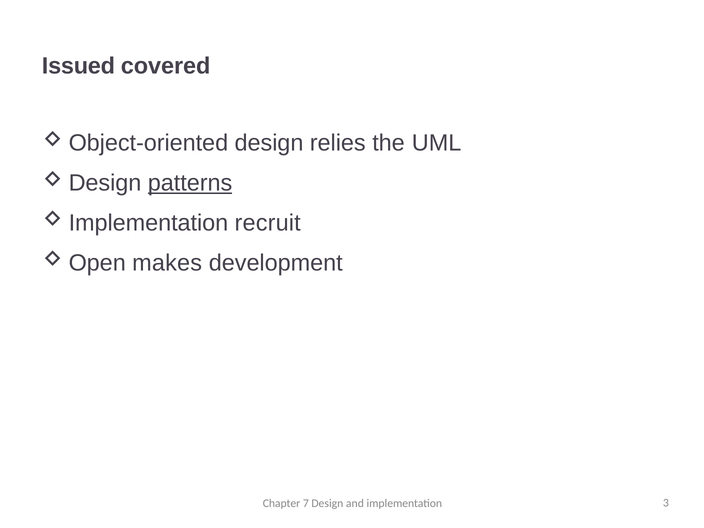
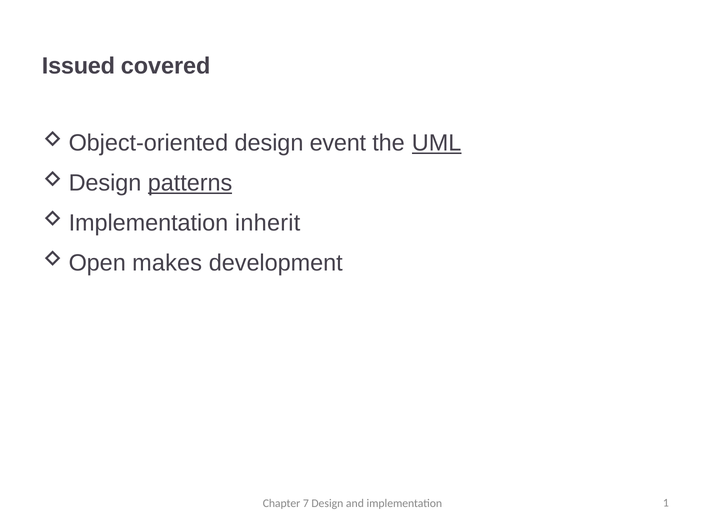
relies: relies -> event
UML underline: none -> present
recruit: recruit -> inherit
3: 3 -> 1
